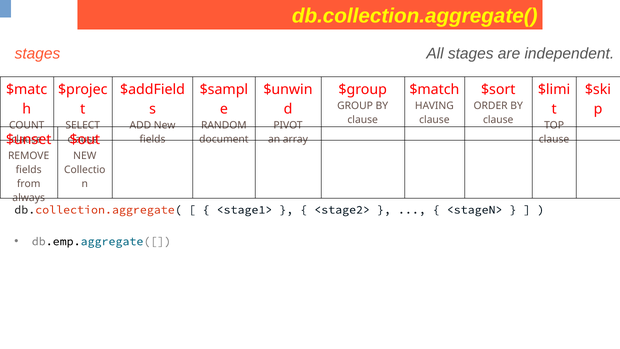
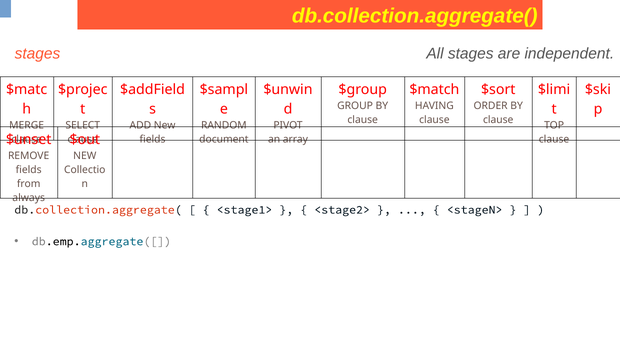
COUNT: COUNT -> MERGE
